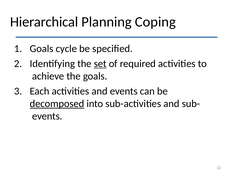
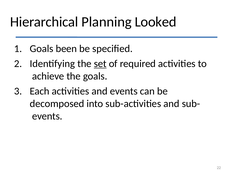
Coping: Coping -> Looked
cycle: cycle -> been
decomposed underline: present -> none
